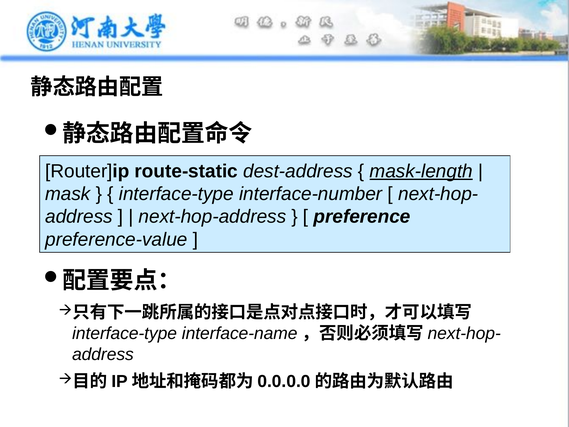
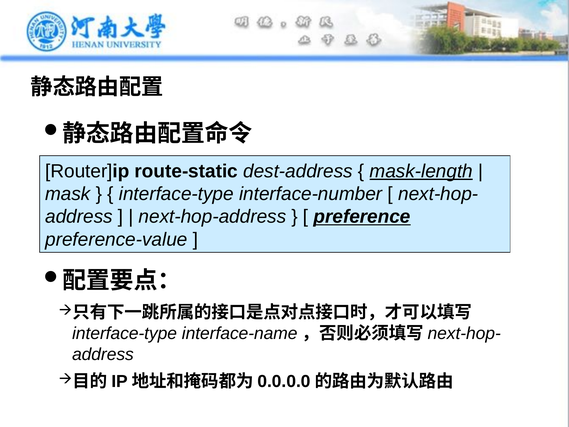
preference underline: none -> present
